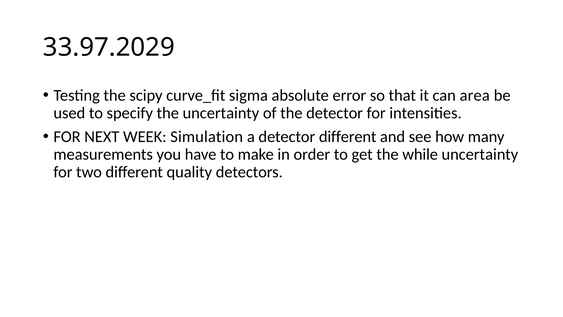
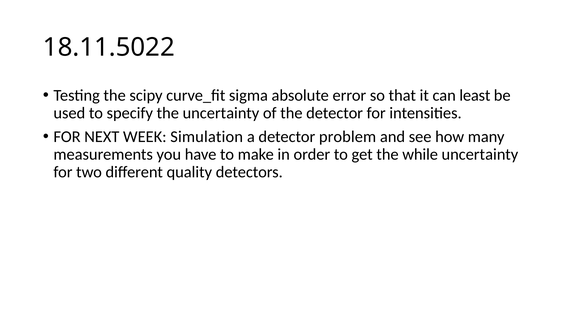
33.97.2029: 33.97.2029 -> 18.11.5022
area: area -> least
detector different: different -> problem
